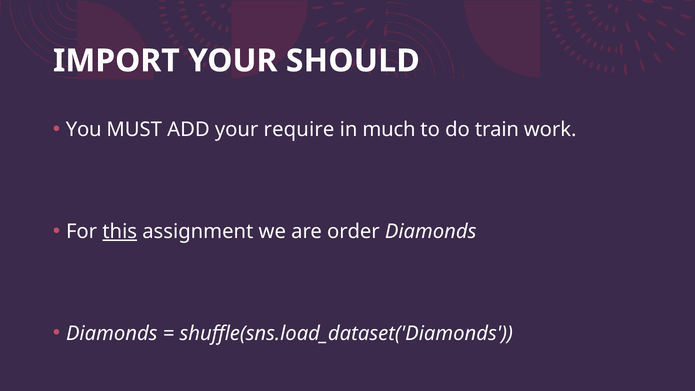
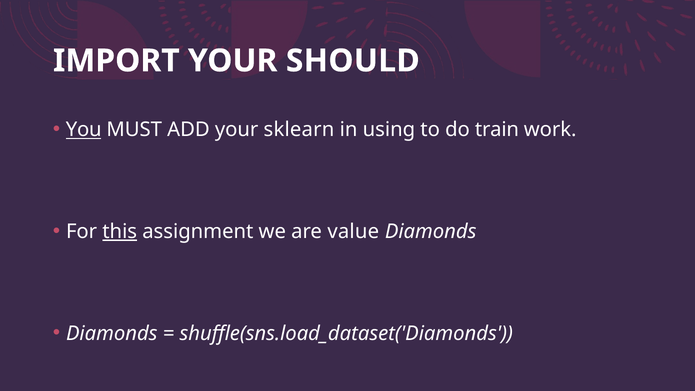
You underline: none -> present
require: require -> sklearn
much: much -> using
order: order -> value
